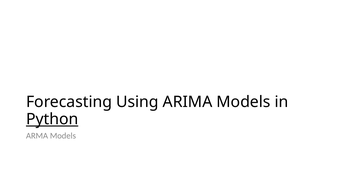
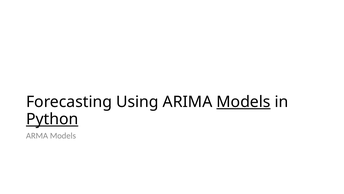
Models at (243, 102) underline: none -> present
